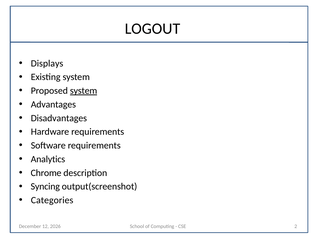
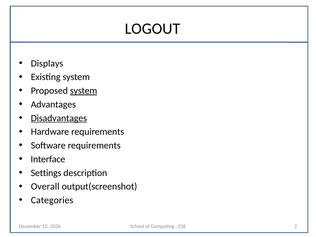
Disadvantages underline: none -> present
Analytics: Analytics -> Interface
Chrome: Chrome -> Settings
Syncing: Syncing -> Overall
